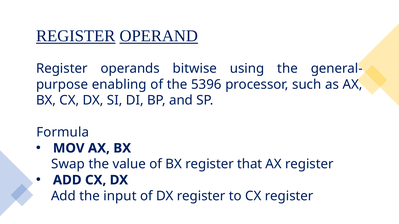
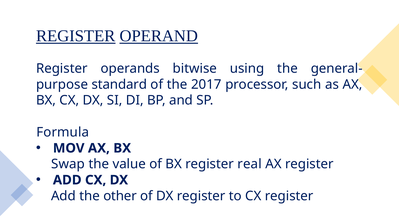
enabling: enabling -> standard
5396: 5396 -> 2017
that: that -> real
input: input -> other
